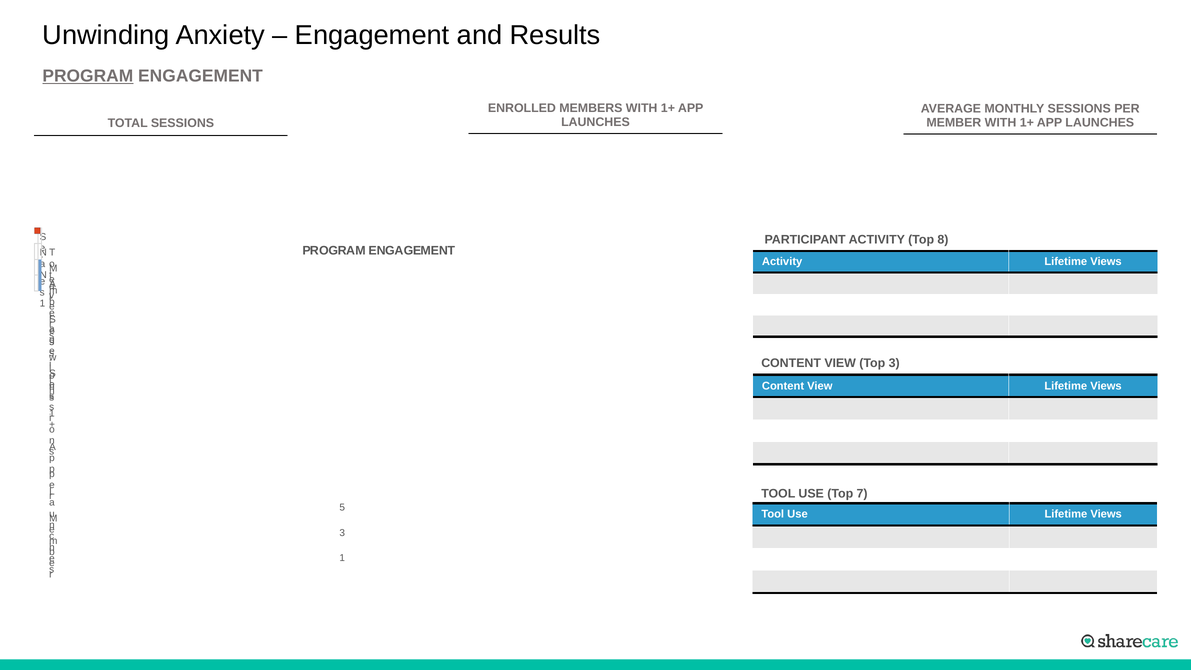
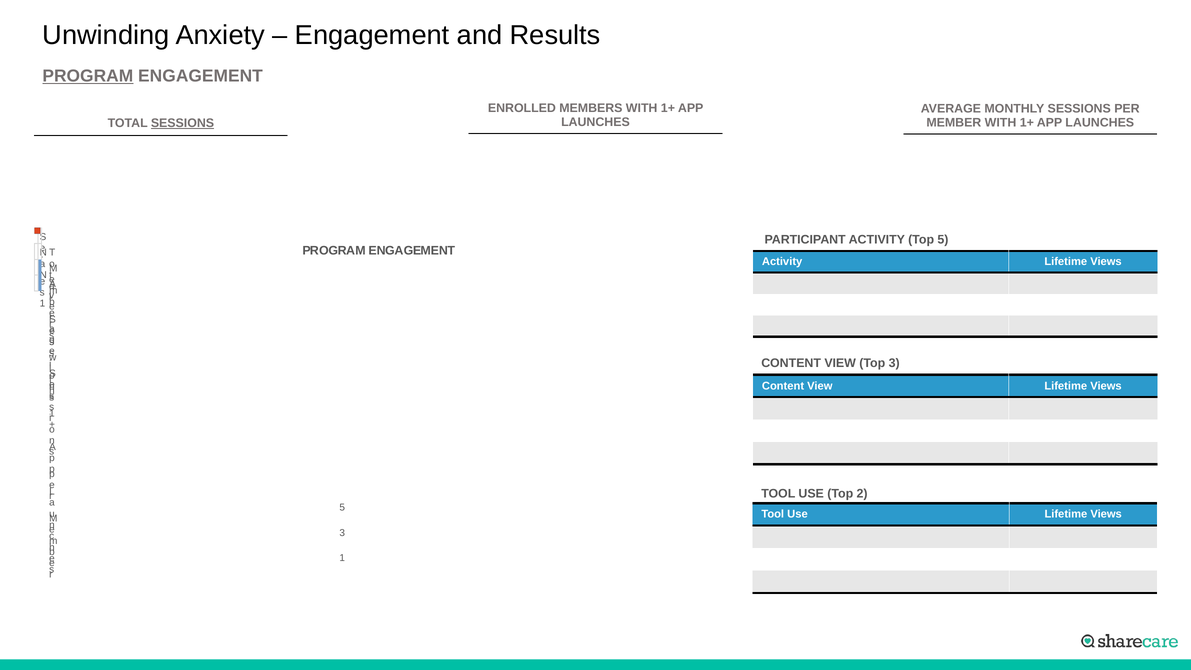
SESSIONS at (182, 123) underline: none -> present
Top 8: 8 -> 5
7: 7 -> 2
